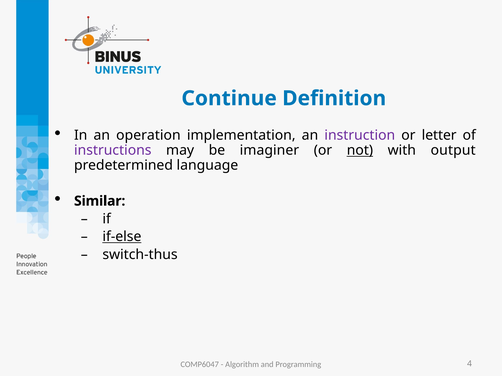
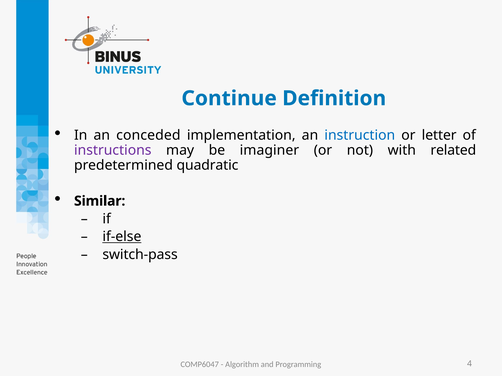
operation: operation -> conceded
instruction colour: purple -> blue
not underline: present -> none
output: output -> related
language: language -> quadratic
switch-thus: switch-thus -> switch-pass
